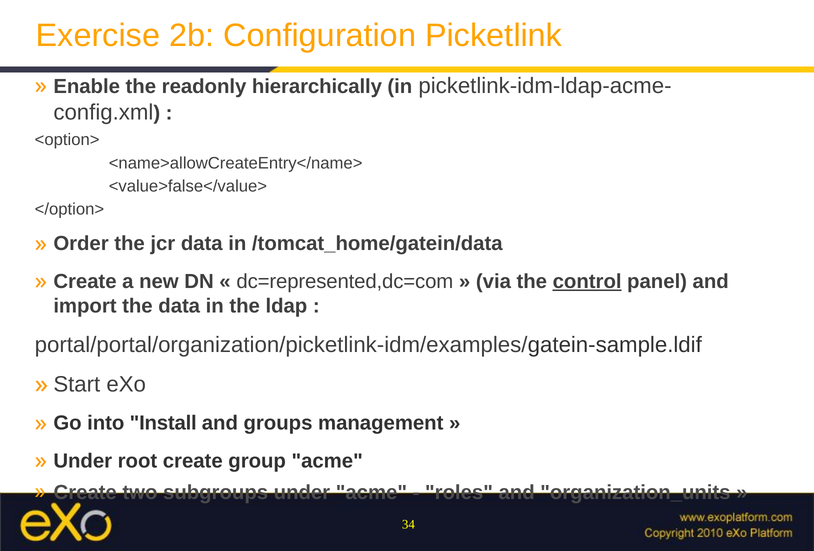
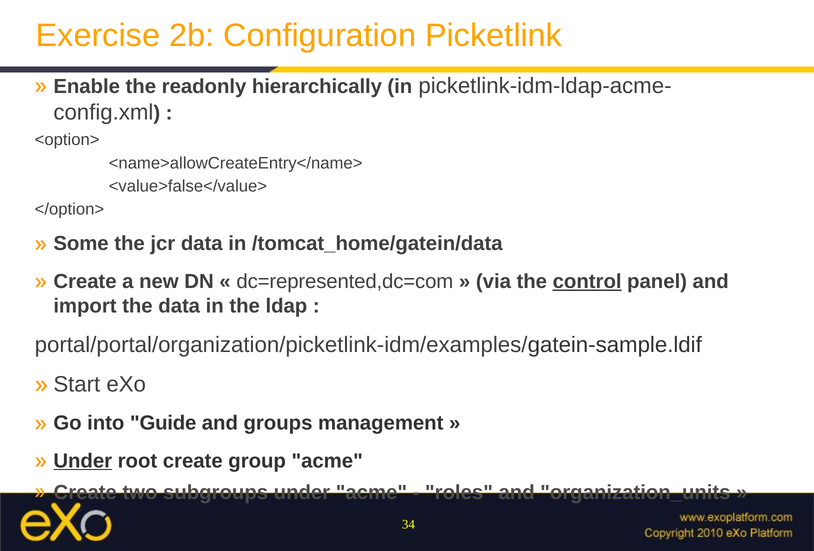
Order: Order -> Some
Install: Install -> Guide
Under at (83, 461) underline: none -> present
